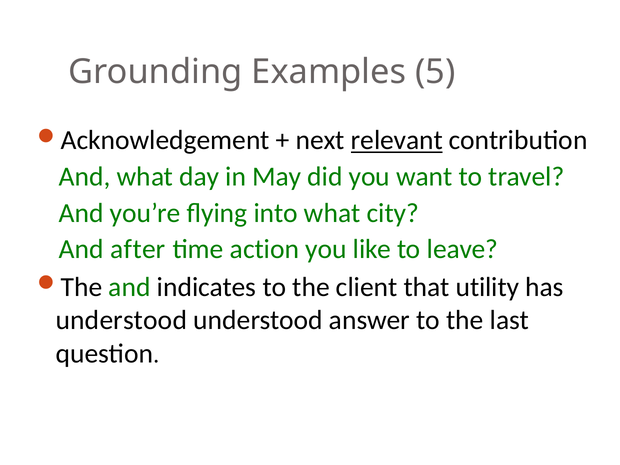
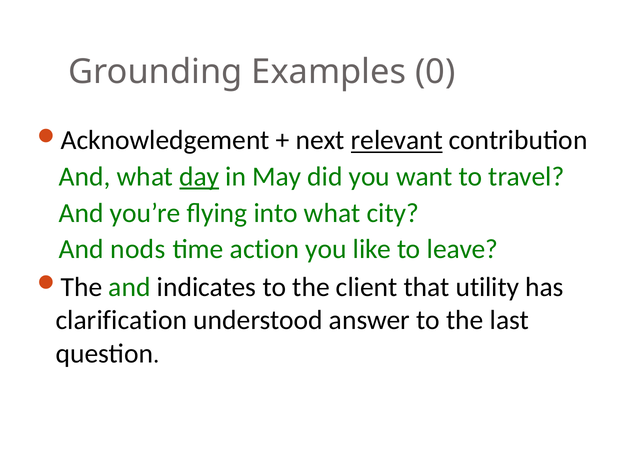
5: 5 -> 0
day underline: none -> present
after: after -> nods
understood at (121, 320): understood -> clarification
